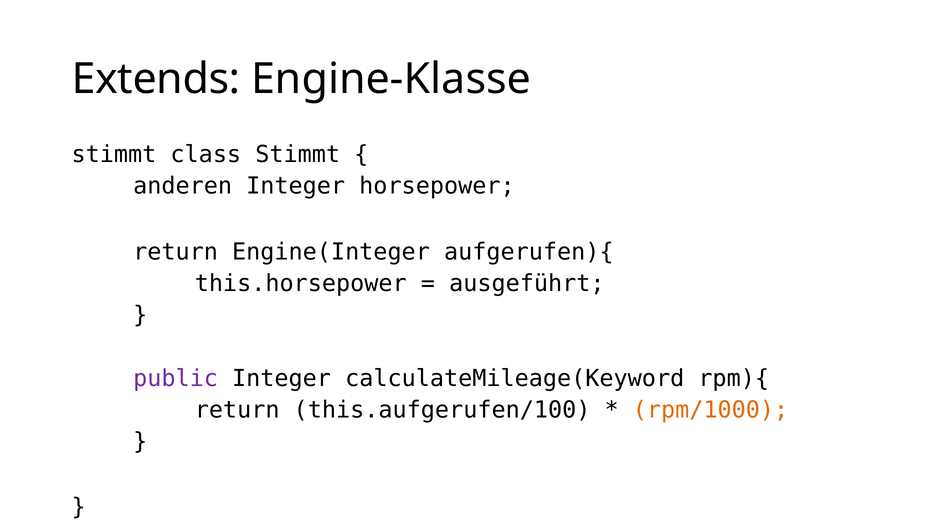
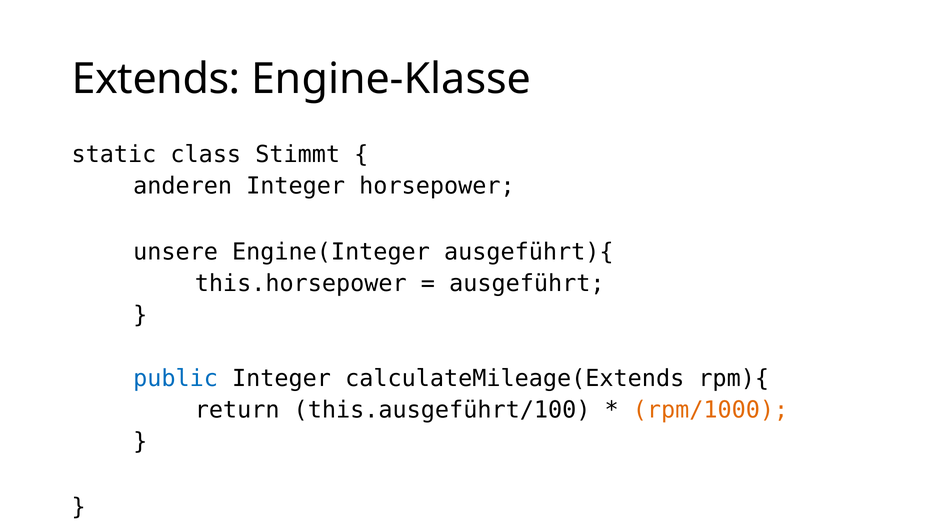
stimmt at (114, 155): stimmt -> static
return at (176, 252): return -> unsere
aufgerufen){: aufgerufen){ -> ausgeführt){
public colour: purple -> blue
calculateMileage(Keyword: calculateMileage(Keyword -> calculateMileage(Extends
this.aufgerufen/100: this.aufgerufen/100 -> this.ausgeführt/100
